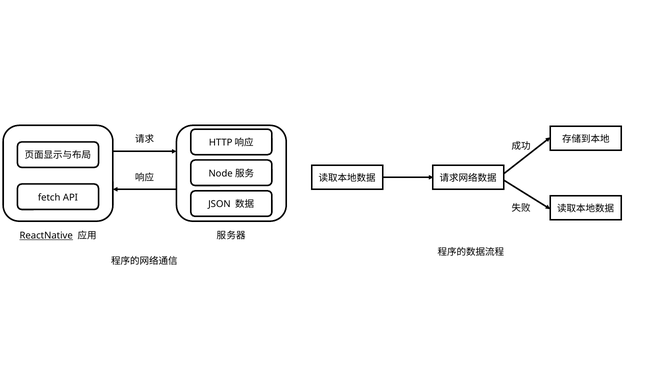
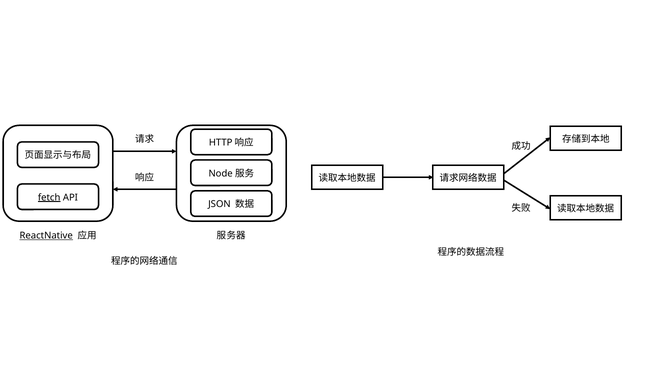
fetch underline: none -> present
